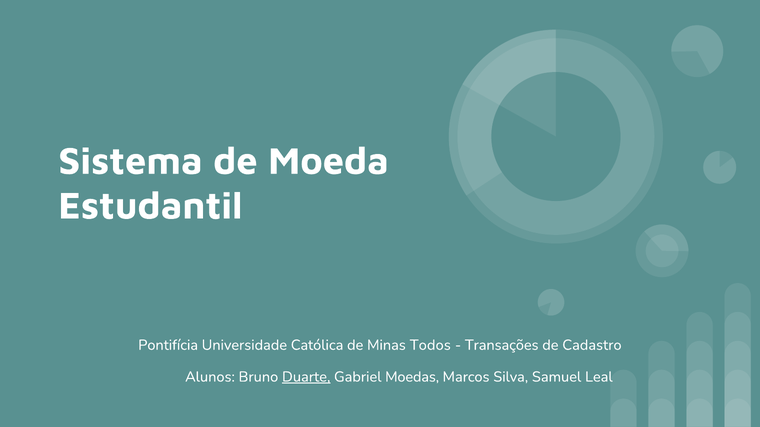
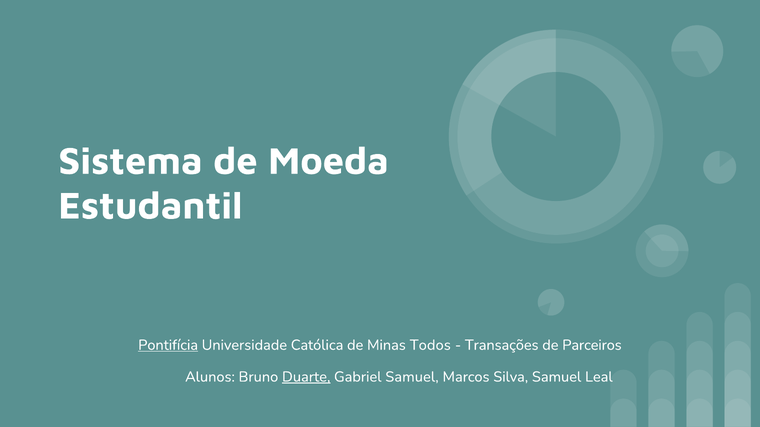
Pontifícia underline: none -> present
Cadastro: Cadastro -> Parceiros
Gabriel Moedas: Moedas -> Samuel
